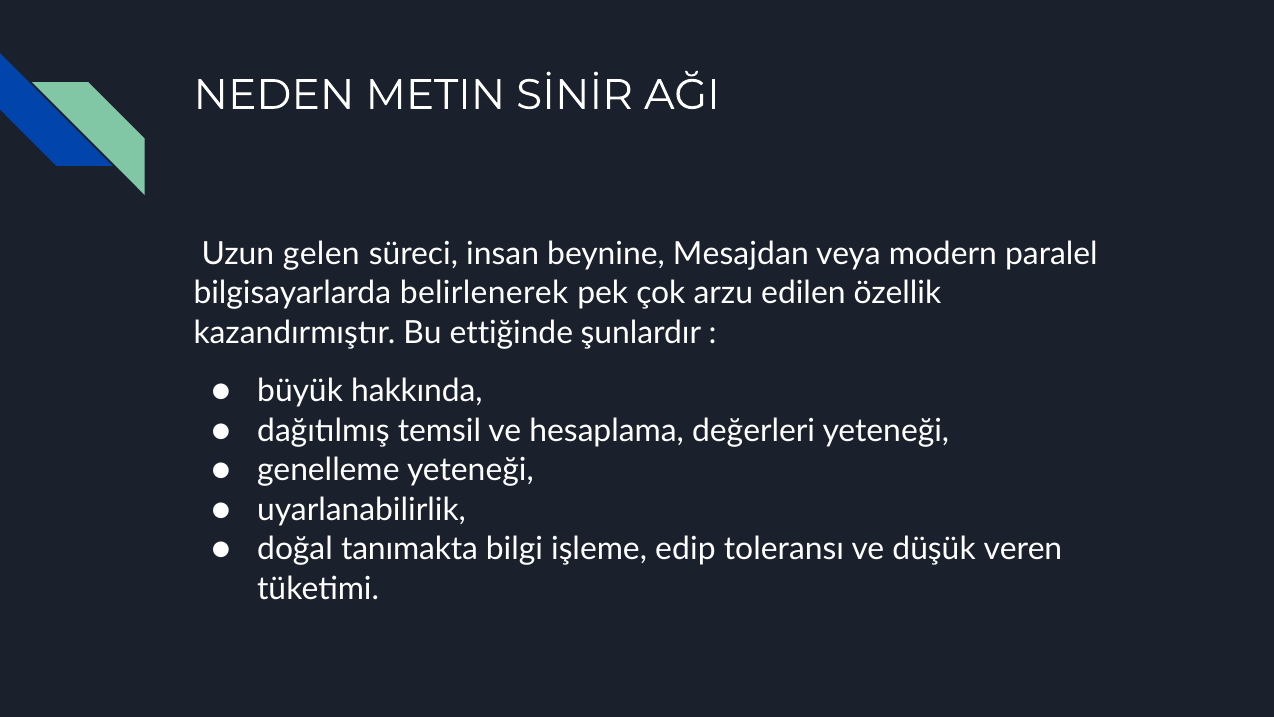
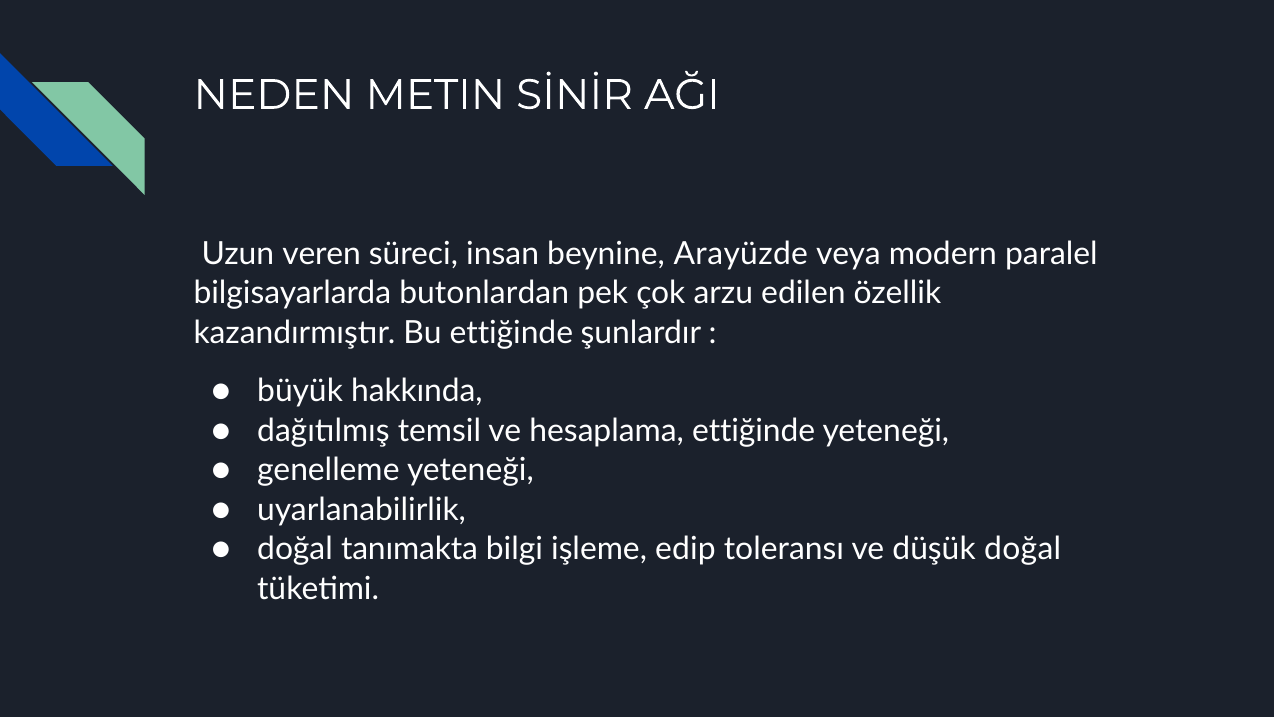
gelen: gelen -> veren
Mesajdan: Mesajdan -> Arayüzde
belirlenerek: belirlenerek -> butonlardan
hesaplama değerleri: değerleri -> ettiğinde
düşük veren: veren -> doğal
